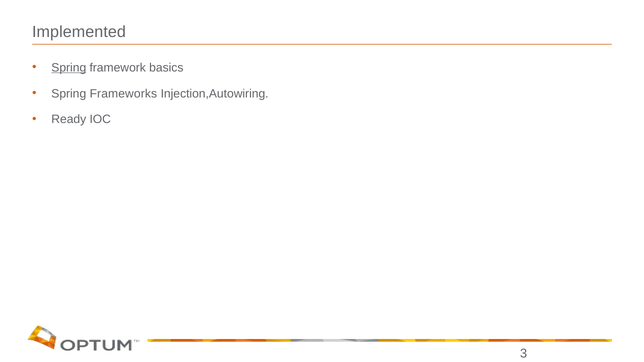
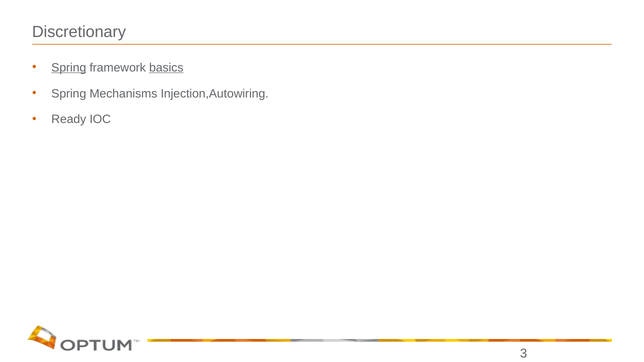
Implemented: Implemented -> Discretionary
basics underline: none -> present
Frameworks: Frameworks -> Mechanisms
